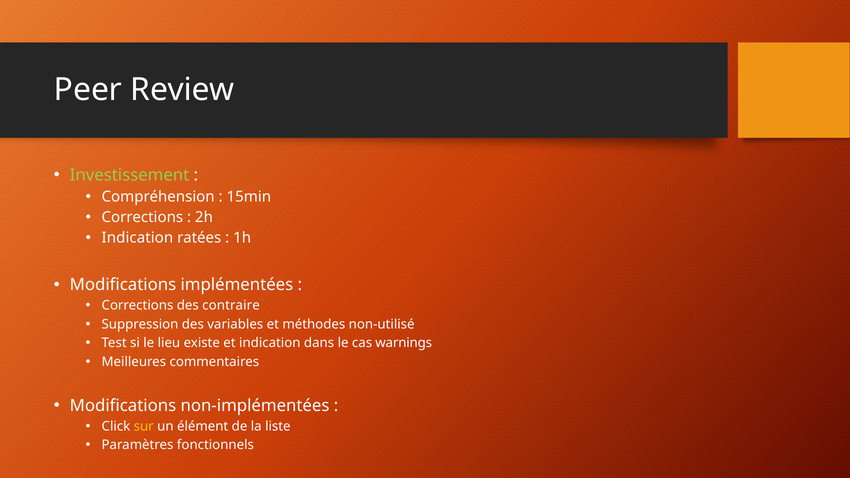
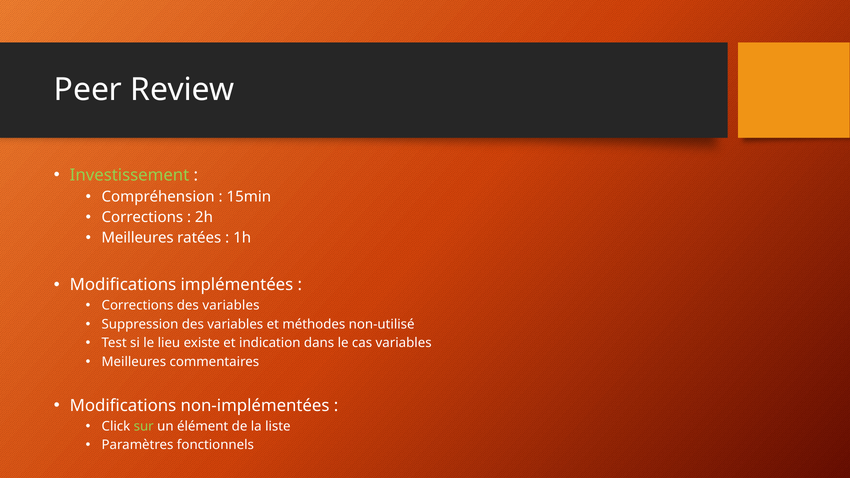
Indication at (137, 238): Indication -> Meilleures
Corrections des contraire: contraire -> variables
cas warnings: warnings -> variables
sur colour: yellow -> light green
